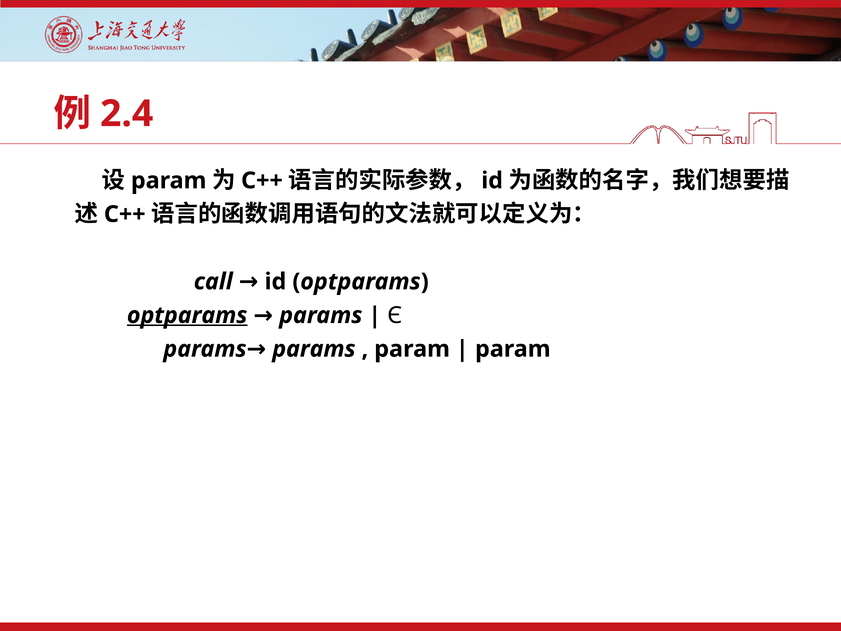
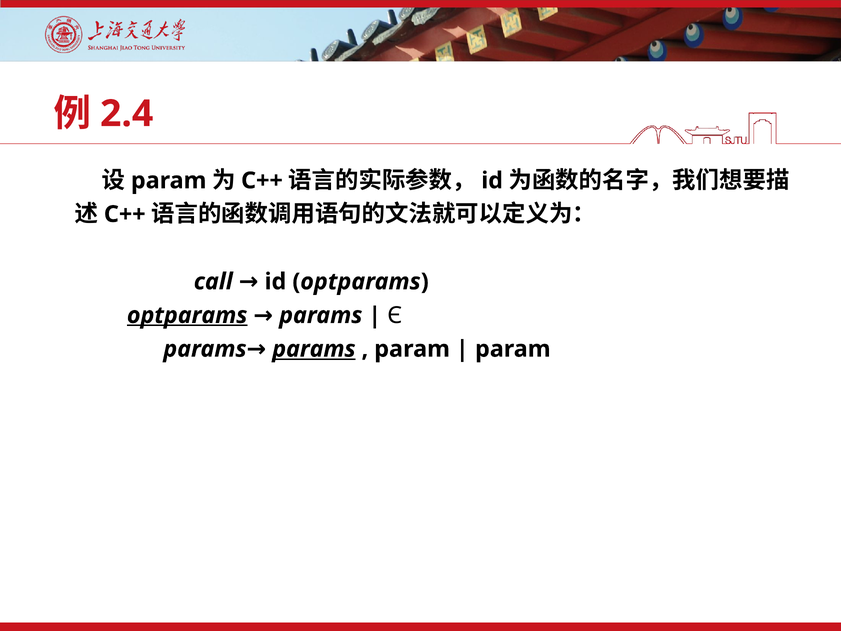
params at (314, 349) underline: none -> present
